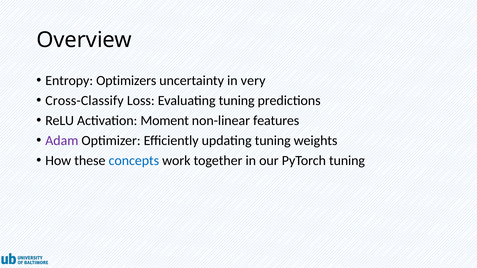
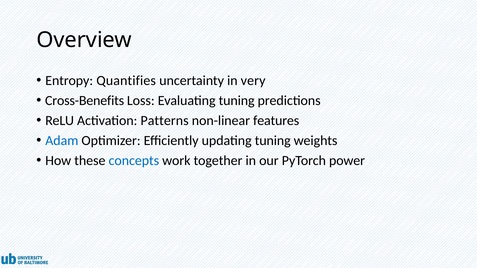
Optimizers: Optimizers -> Quantifies
Cross-Classify: Cross-Classify -> Cross-Benefits
Moment: Moment -> Patterns
Adam colour: purple -> blue
PyTorch tuning: tuning -> power
